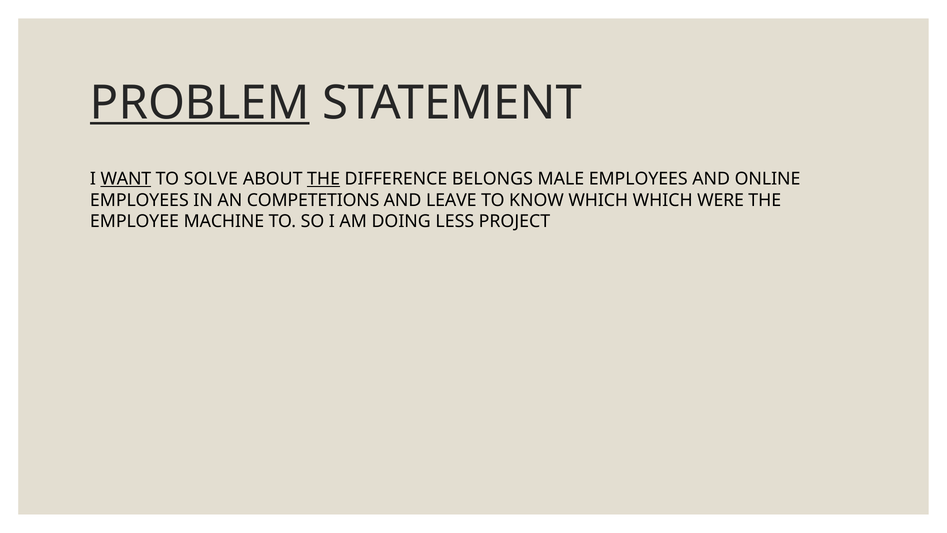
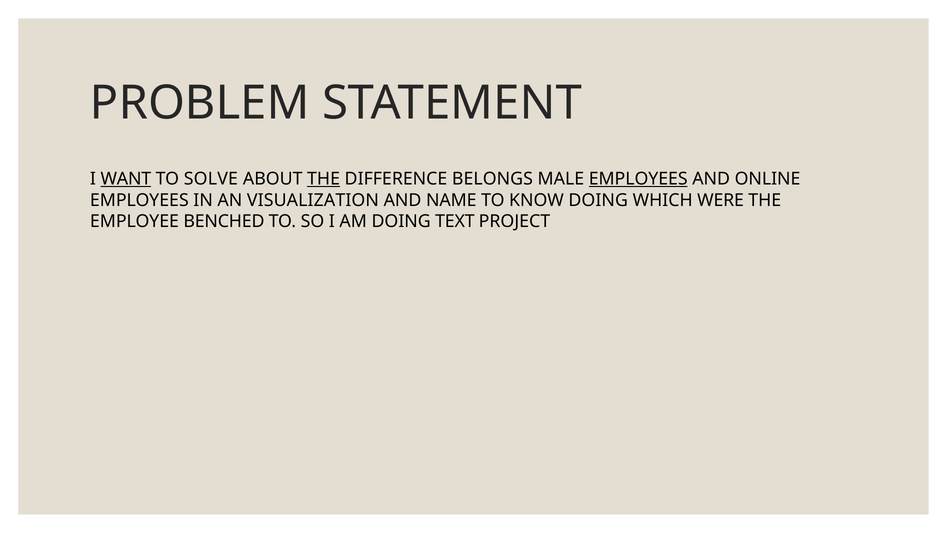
PROBLEM underline: present -> none
EMPLOYEES at (638, 179) underline: none -> present
COMPETETIONS: COMPETETIONS -> VISUALIZATION
LEAVE: LEAVE -> NAME
KNOW WHICH: WHICH -> DOING
MACHINE: MACHINE -> BENCHED
LESS: LESS -> TEXT
